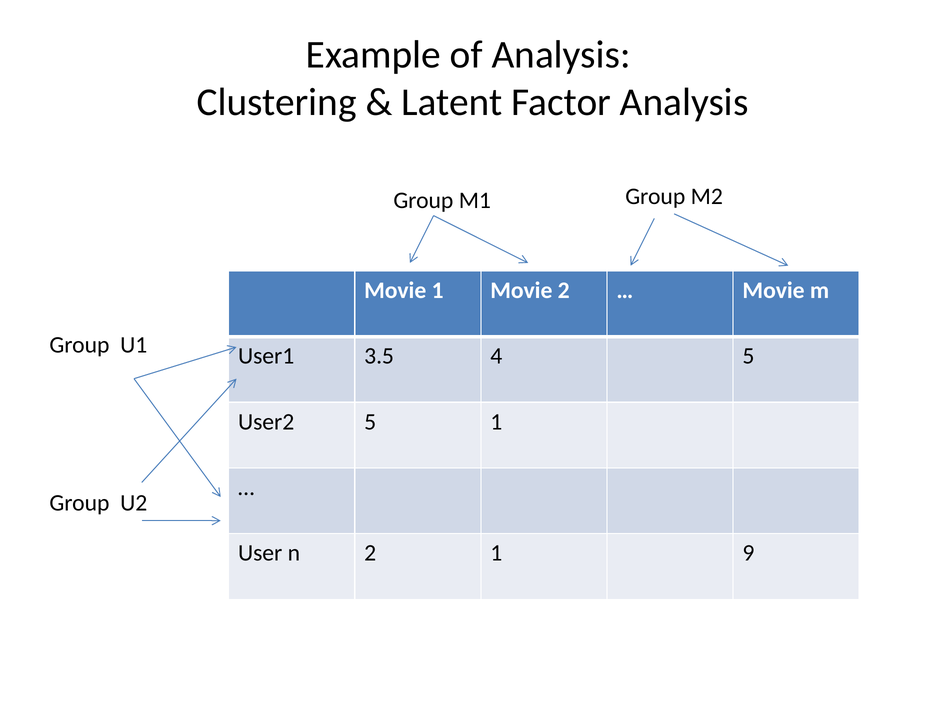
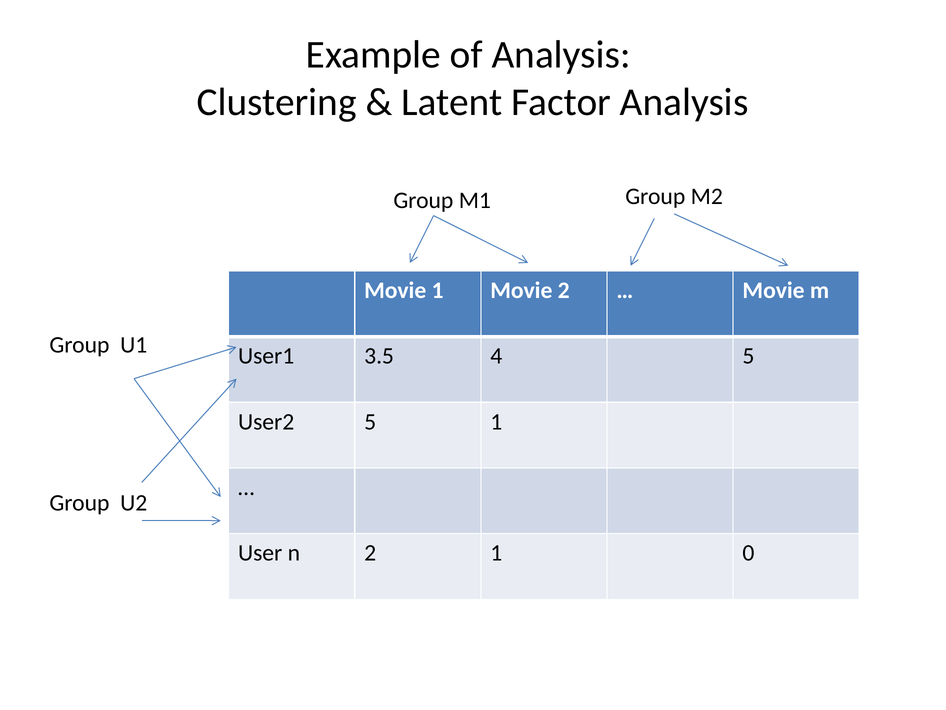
9: 9 -> 0
